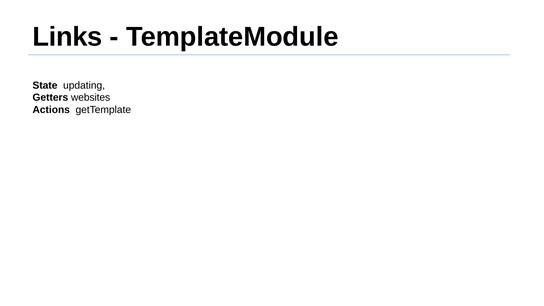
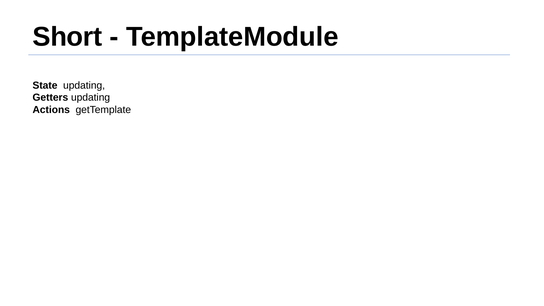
Links: Links -> Short
Getters websites: websites -> updating
